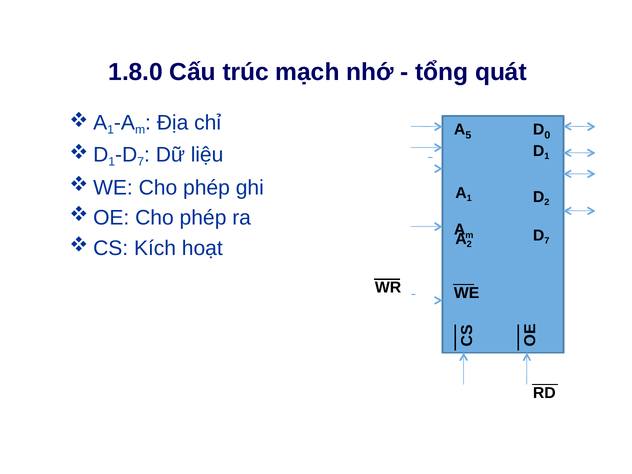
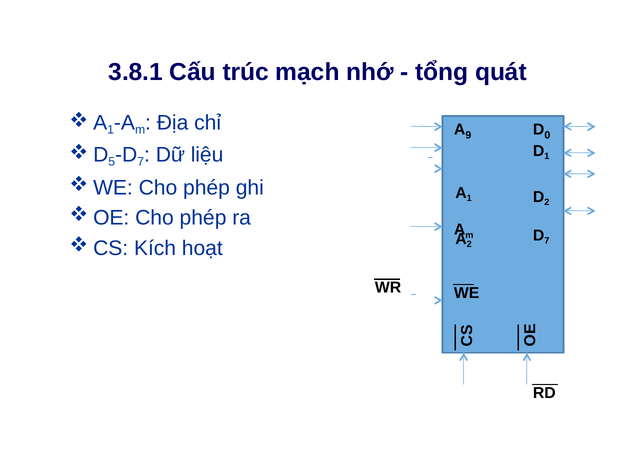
1.8.0: 1.8.0 -> 3.8.1
5: 5 -> 9
1 at (112, 162): 1 -> 5
